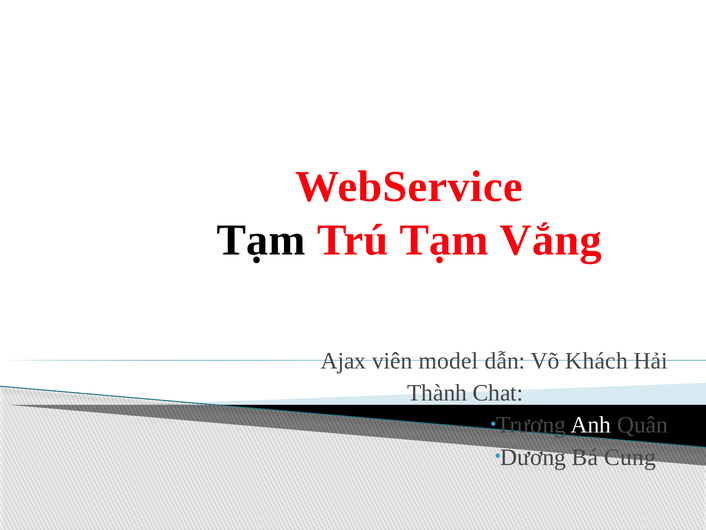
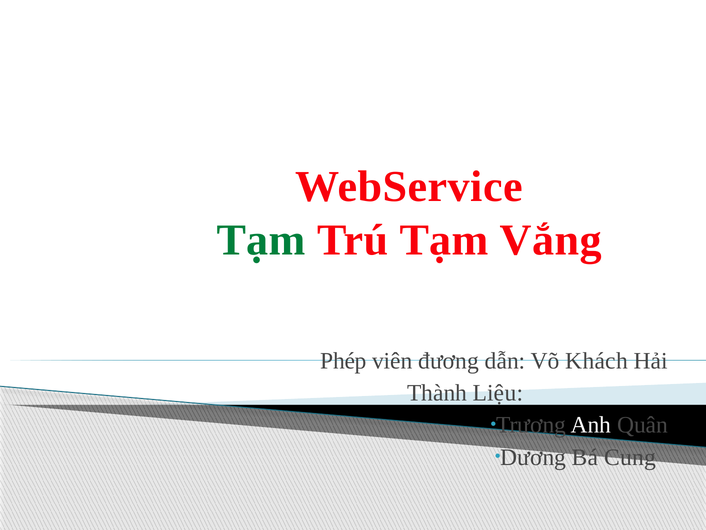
Tạm at (261, 240) colour: black -> green
Ajax: Ajax -> Phép
model: model -> đương
Chat: Chat -> Liệu
